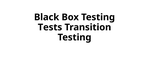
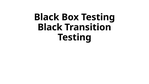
Tests at (50, 27): Tests -> Black
